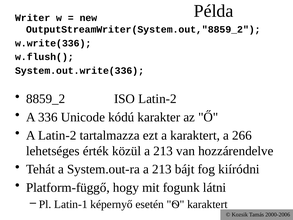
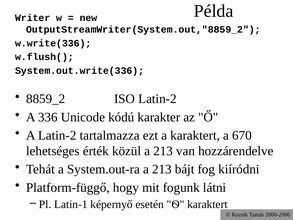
266: 266 -> 670
